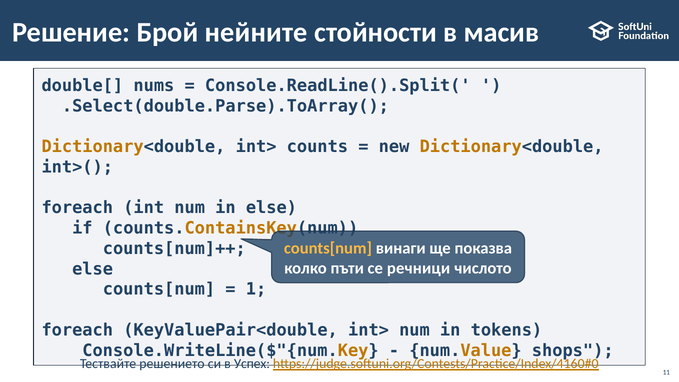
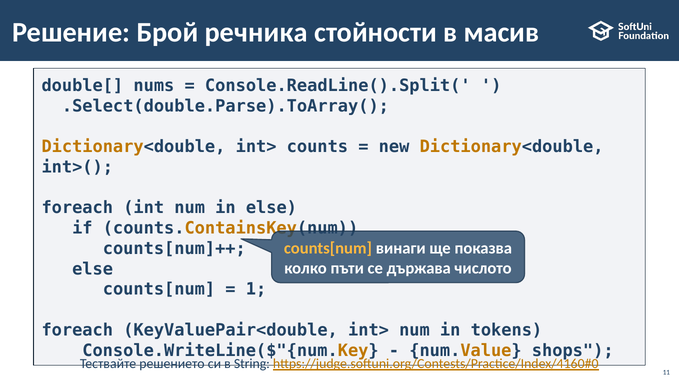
нейните: нейните -> речника
речници: речници -> държава
Успех: Успех -> String
